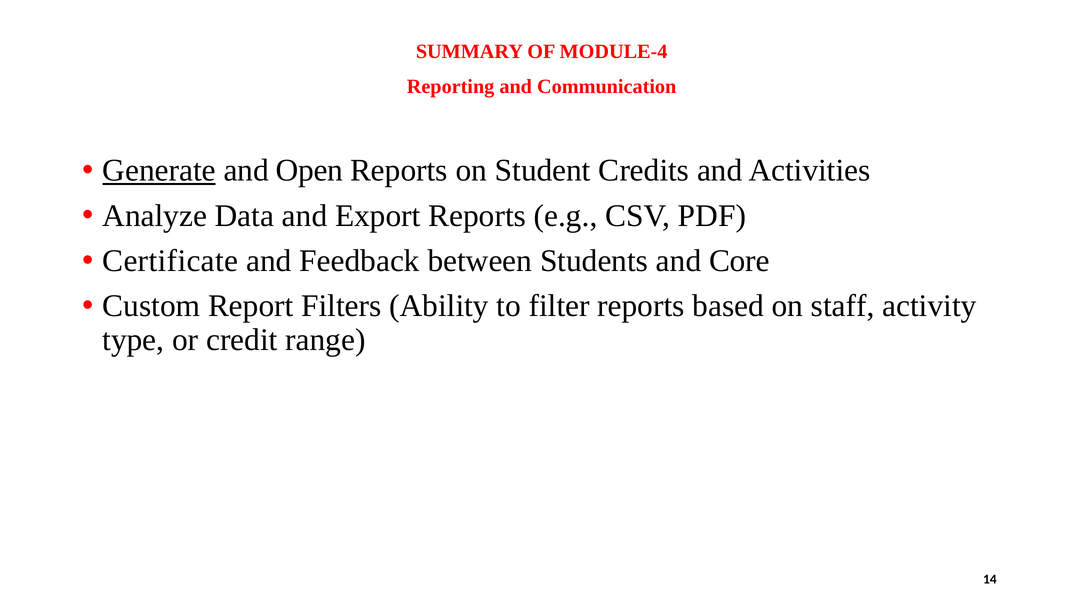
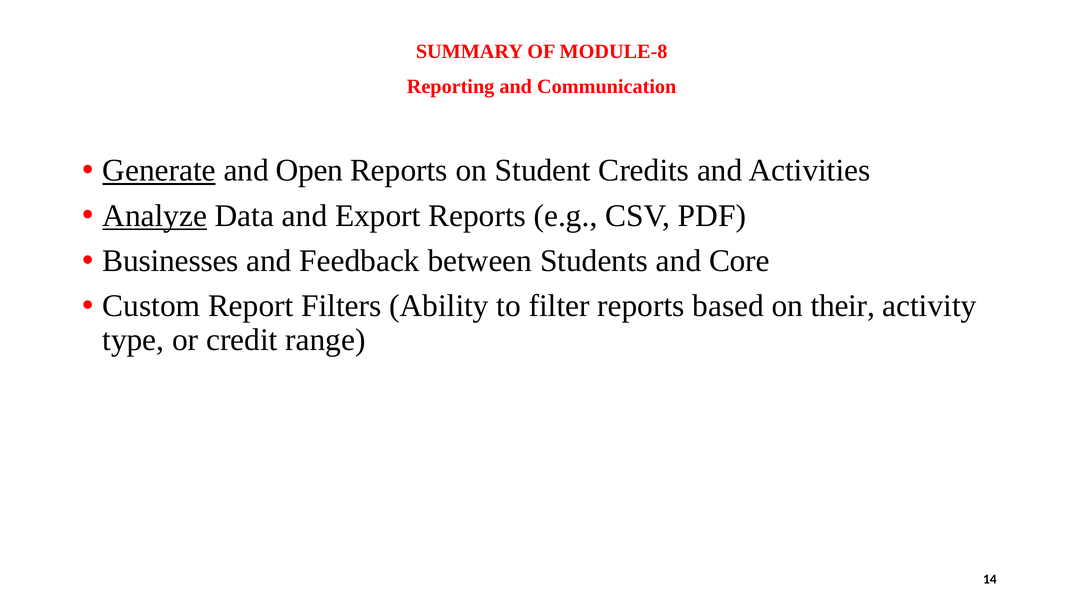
MODULE-4: MODULE-4 -> MODULE-8
Analyze underline: none -> present
Certificate: Certificate -> Businesses
staff: staff -> their
